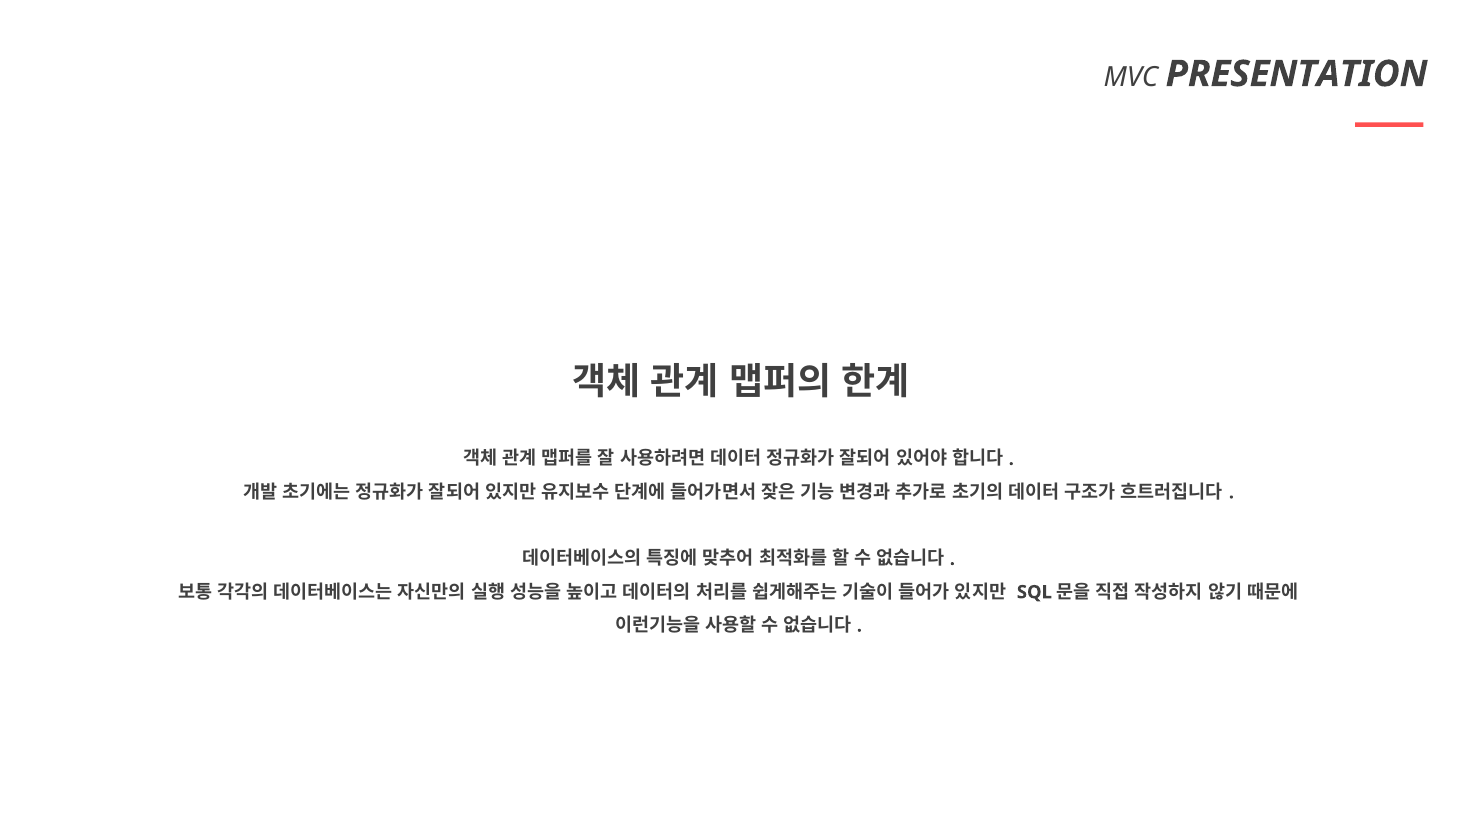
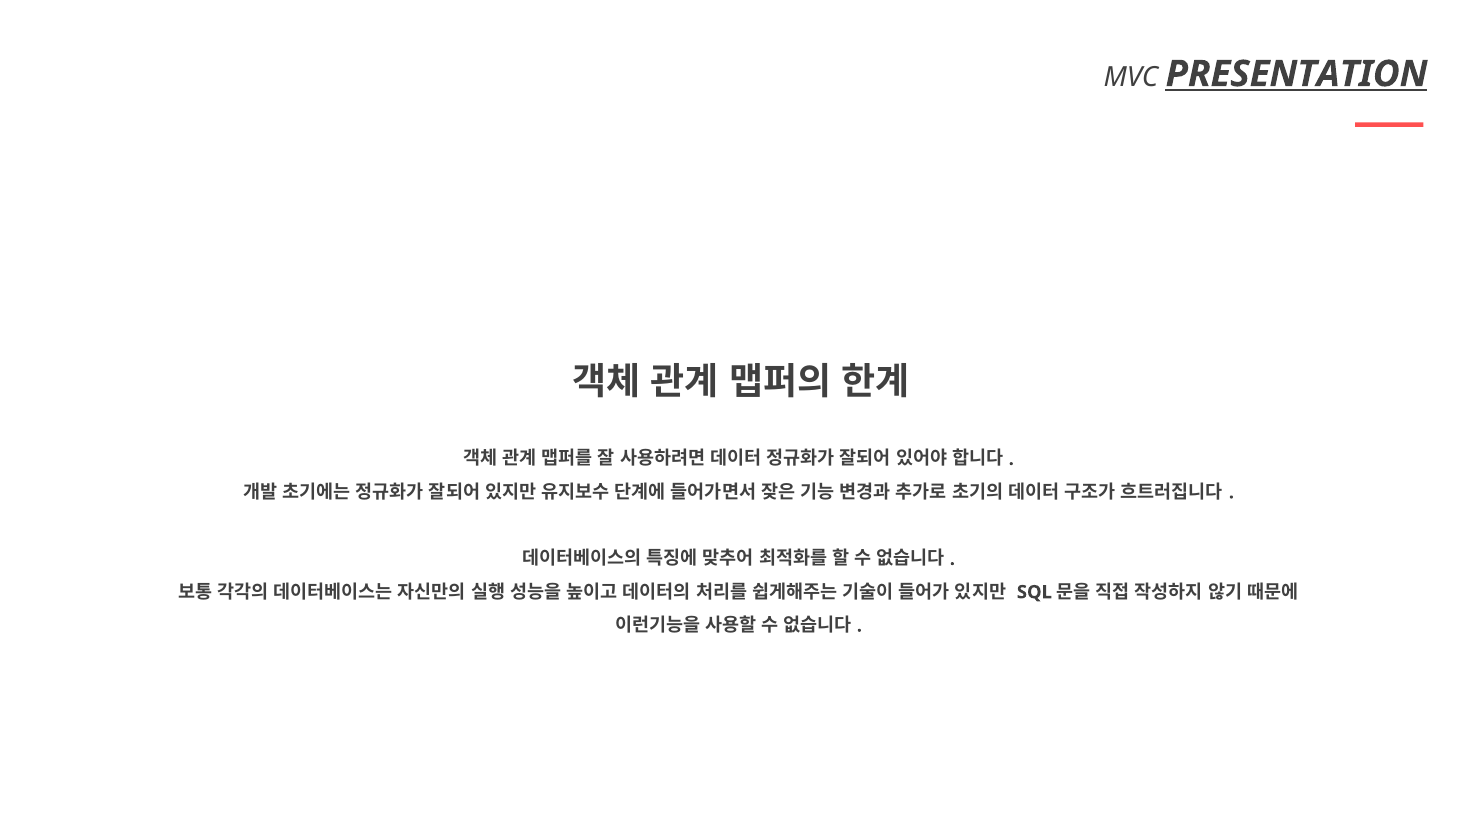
PRESENTATION underline: none -> present
